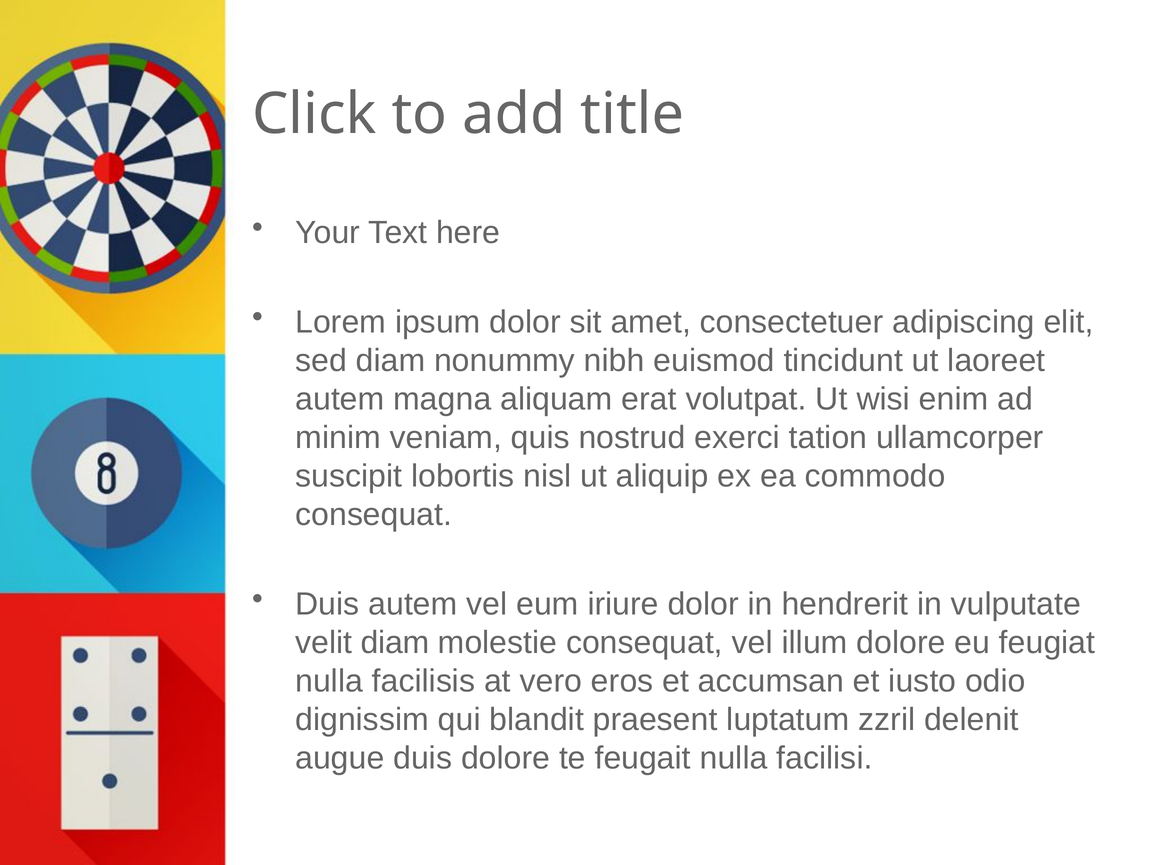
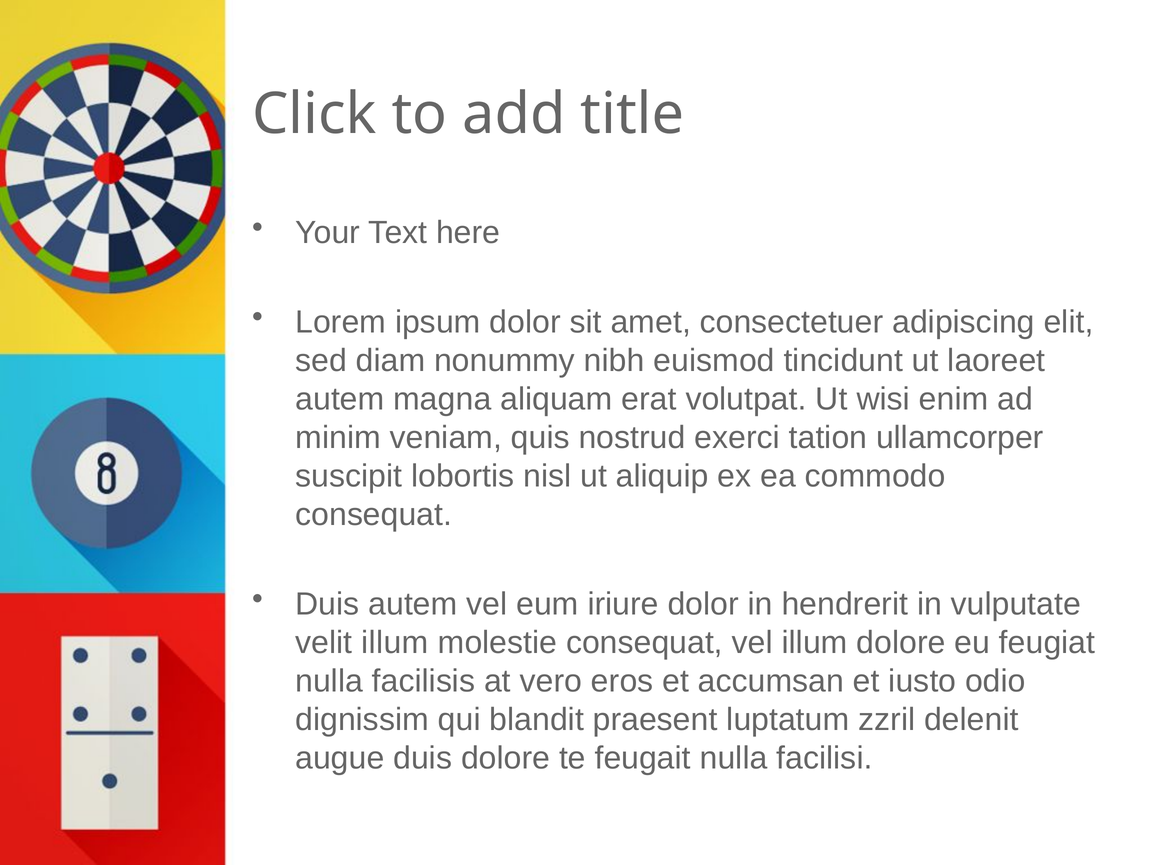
velit diam: diam -> illum
